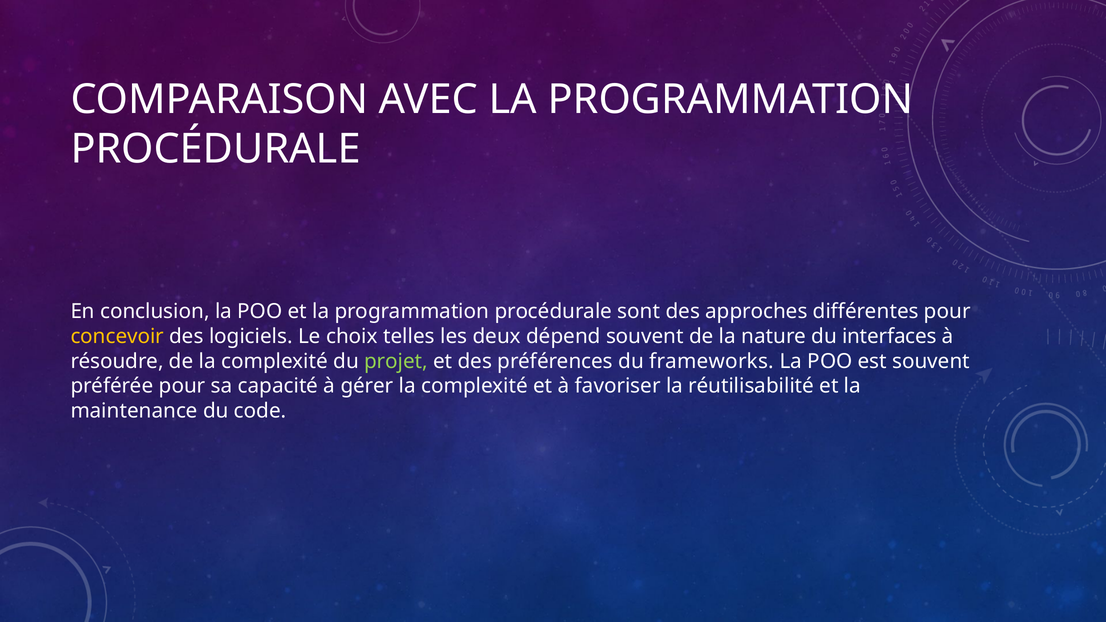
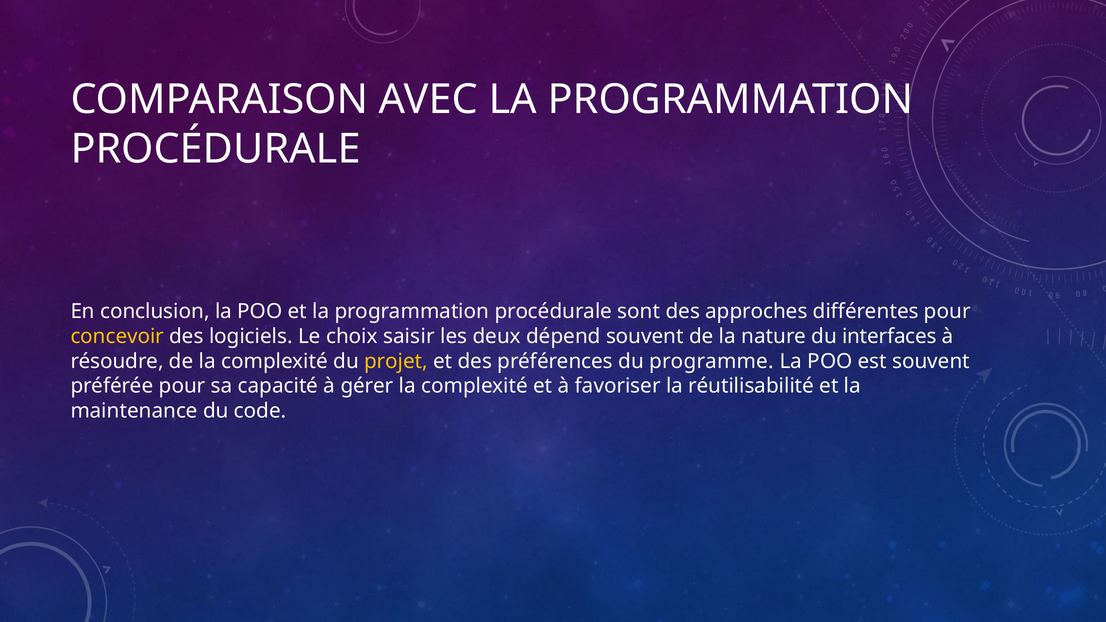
telles: telles -> saisir
projet colour: light green -> yellow
frameworks: frameworks -> programme
